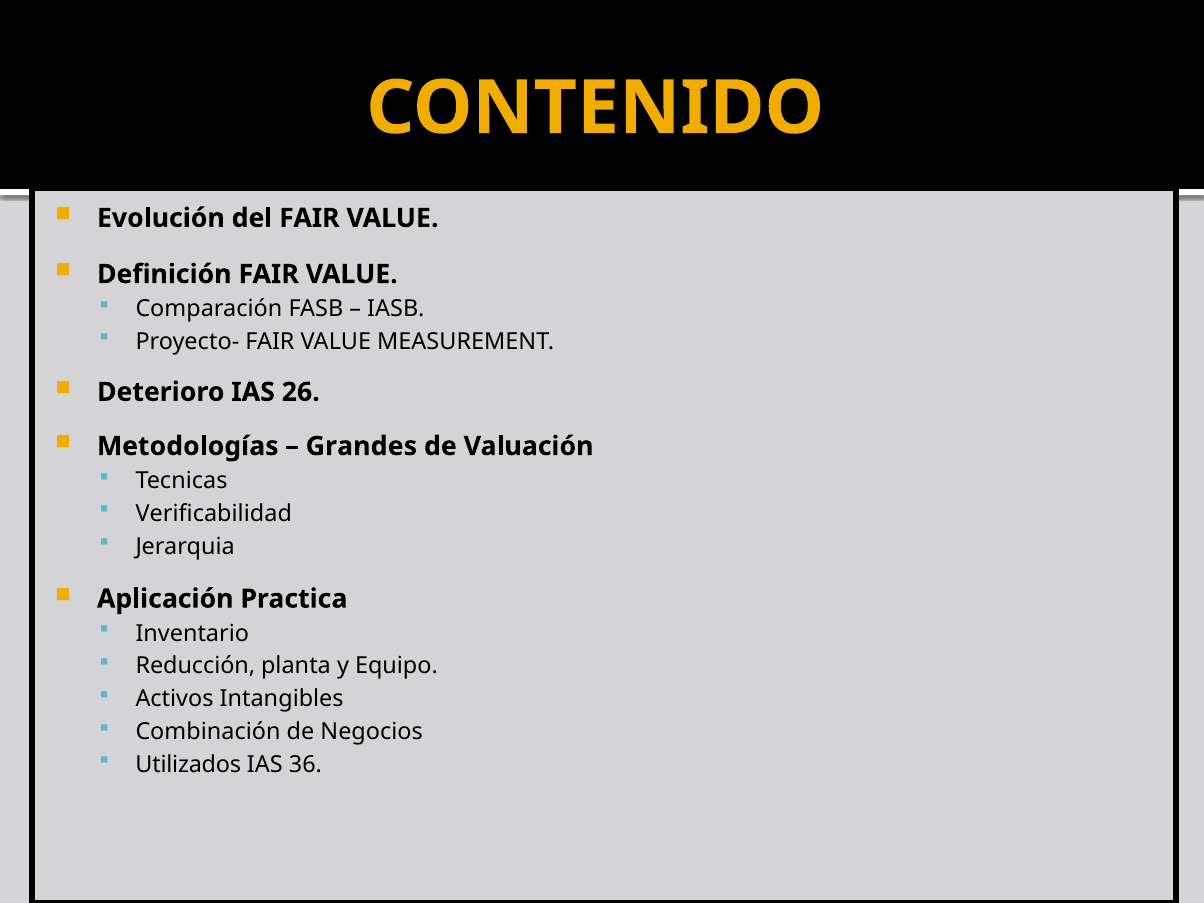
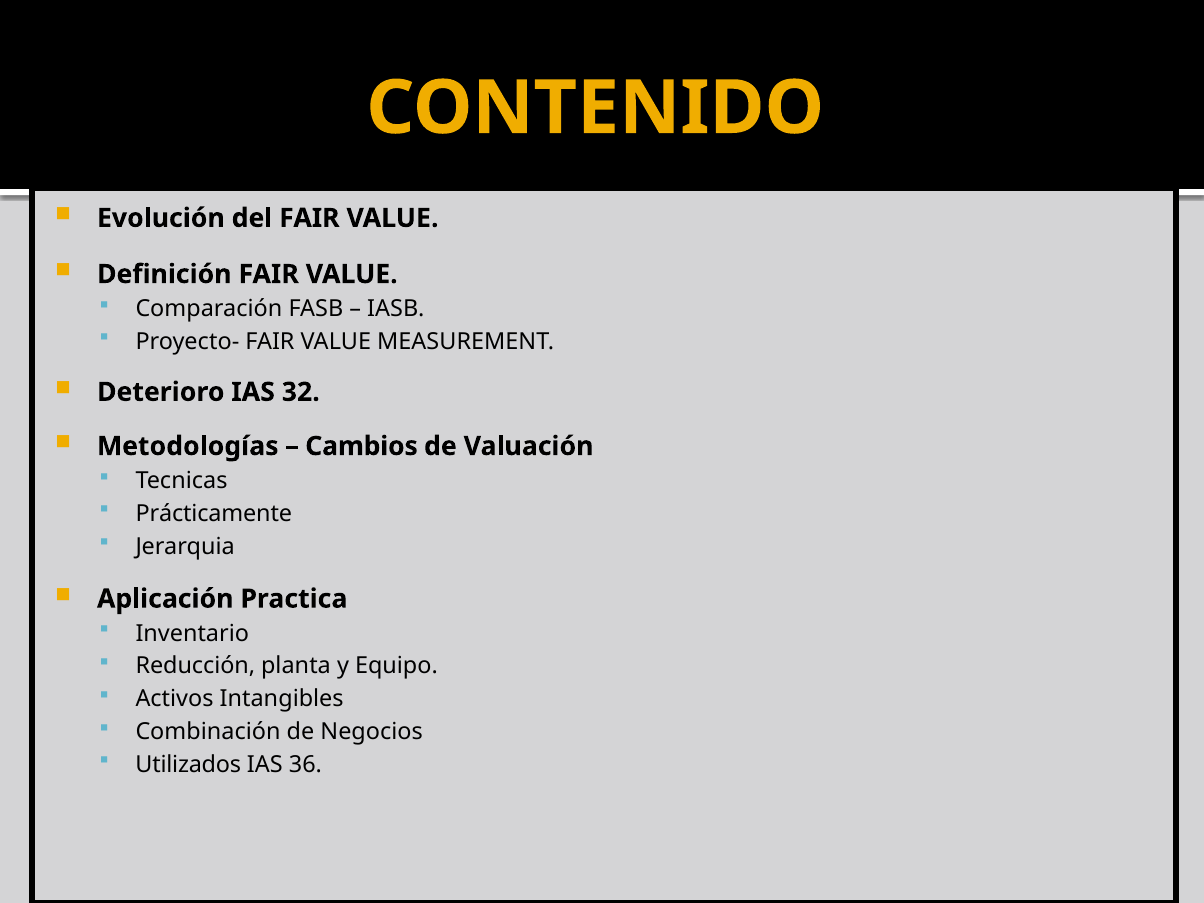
26: 26 -> 32
Grandes: Grandes -> Cambios
Verificabilidad: Verificabilidad -> Prácticamente
